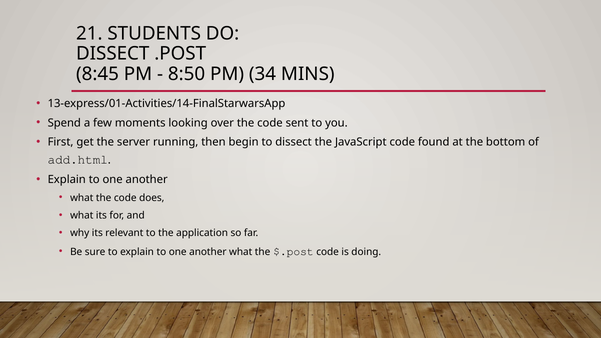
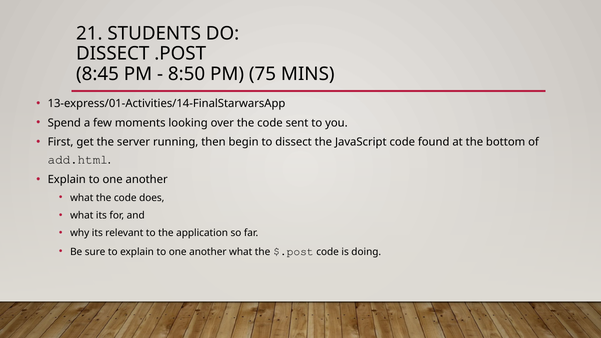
34: 34 -> 75
